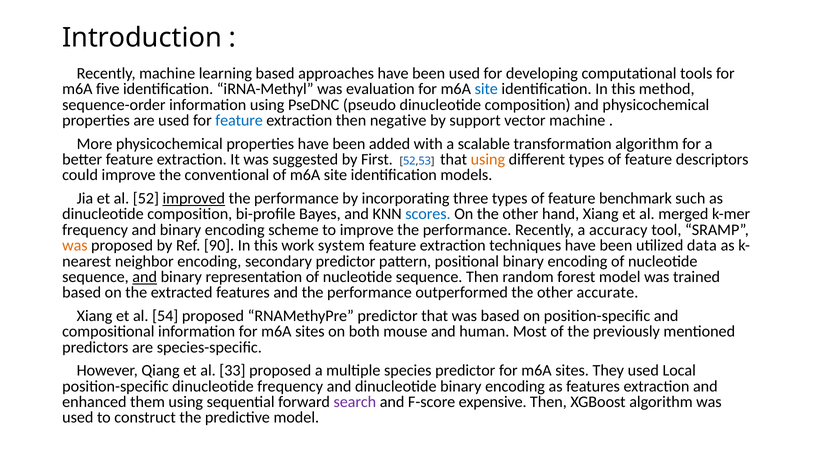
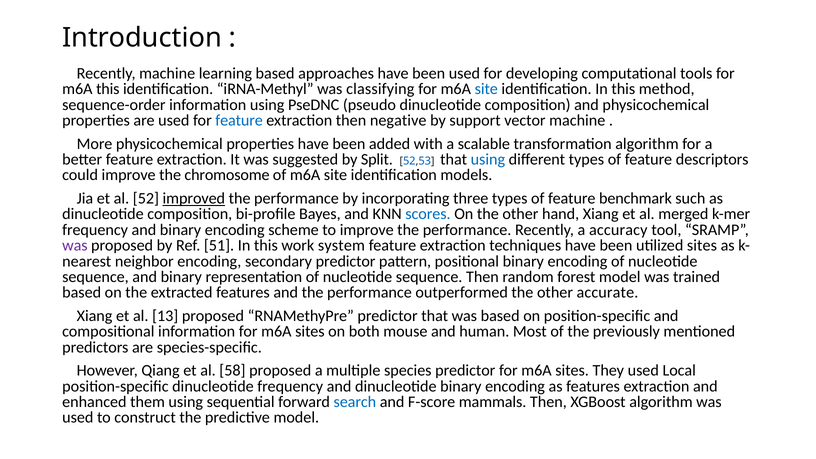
m6A five: five -> this
evaluation: evaluation -> classifying
First: First -> Split
using at (488, 159) colour: orange -> blue
conventional: conventional -> chromosome
was at (75, 245) colour: orange -> purple
90: 90 -> 51
utilized data: data -> sites
and at (145, 277) underline: present -> none
54: 54 -> 13
33: 33 -> 58
search colour: purple -> blue
expensive: expensive -> mammals
